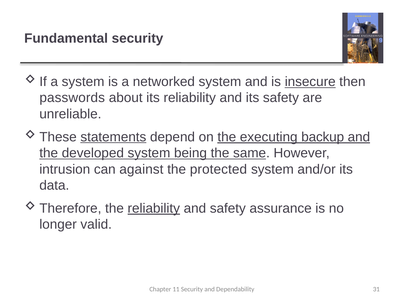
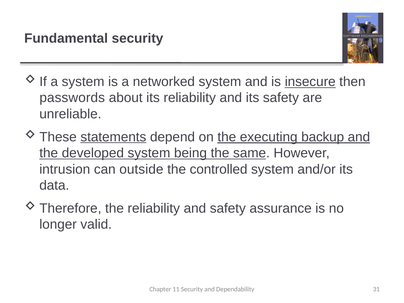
against: against -> outside
protected: protected -> controlled
reliability at (154, 208) underline: present -> none
